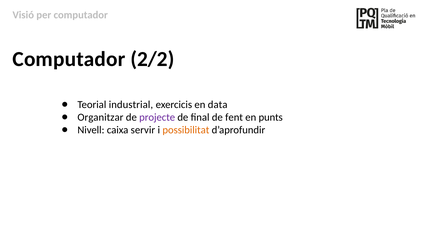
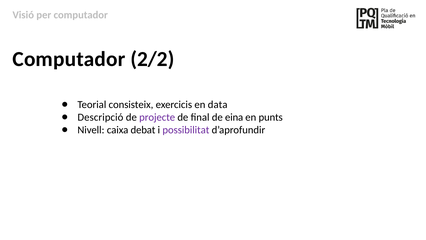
industrial: industrial -> consisteix
Organitzar: Organitzar -> Descripció
fent: fent -> eina
servir: servir -> debat
possibilitat colour: orange -> purple
